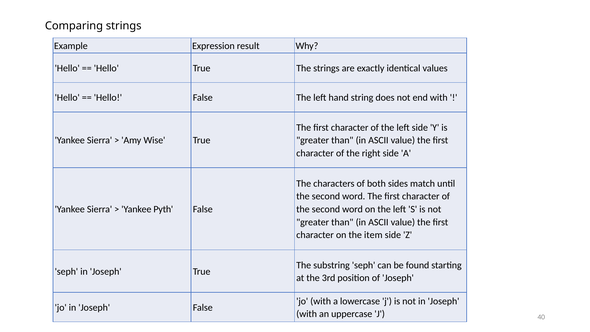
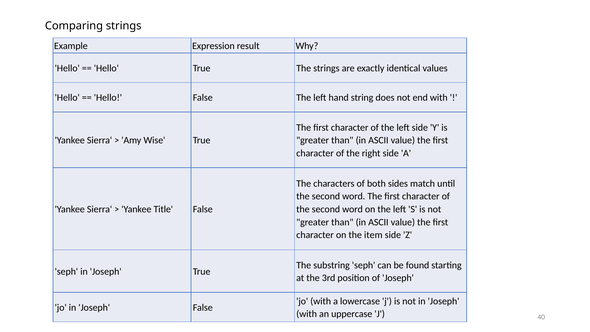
Pyth: Pyth -> Title
